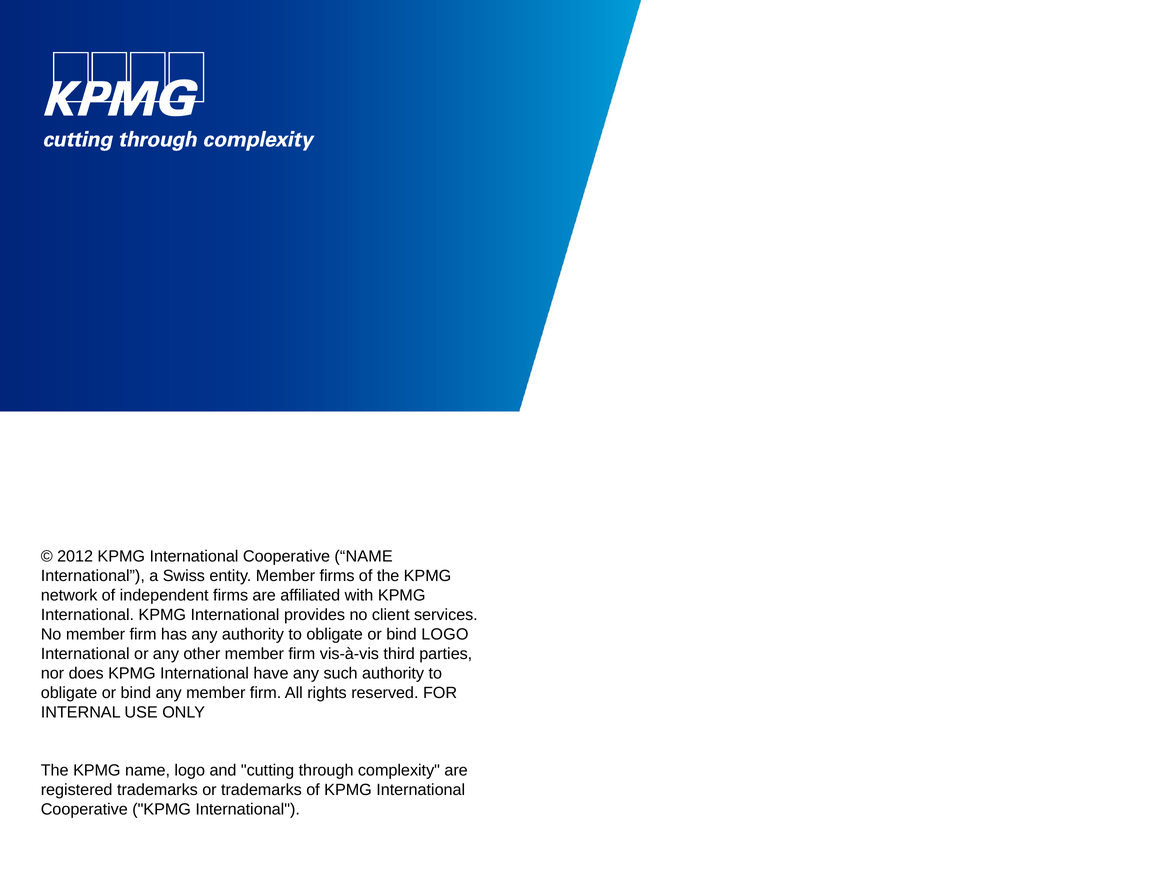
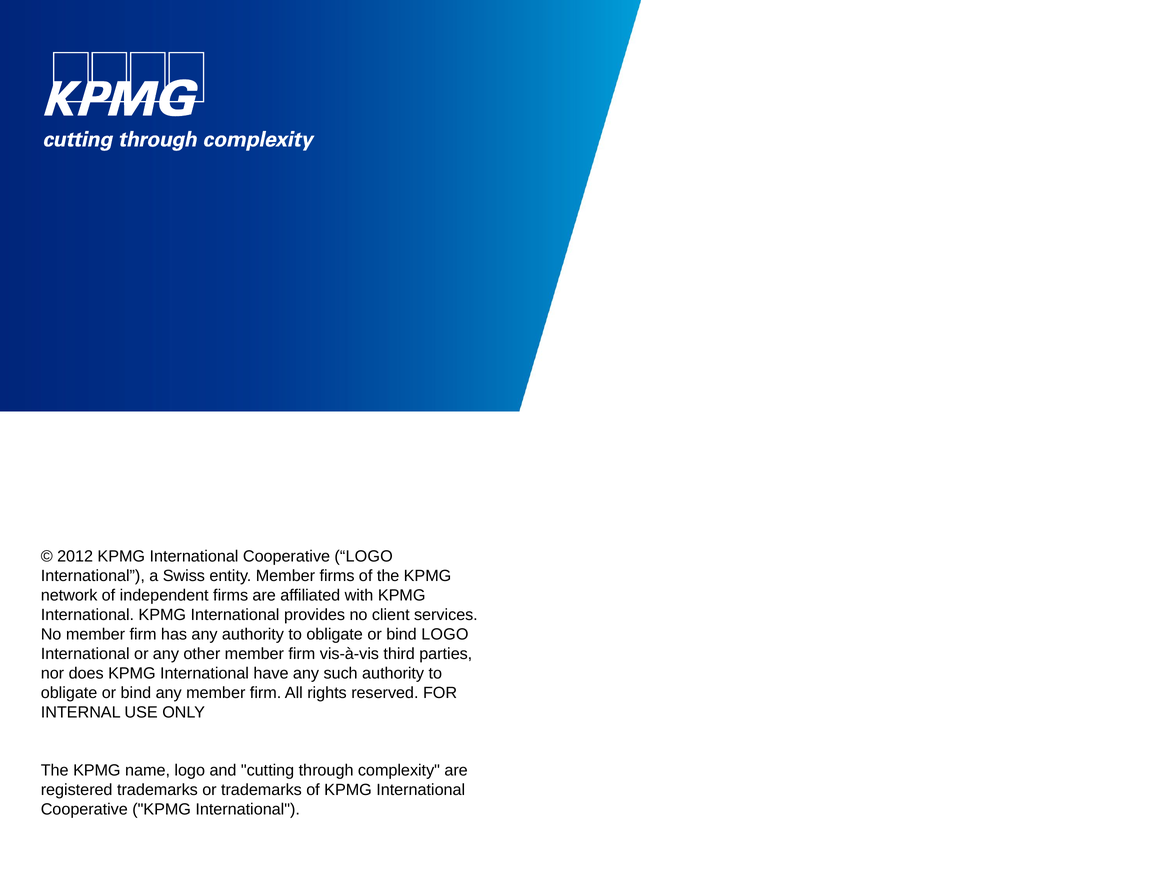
Cooperative NAME: NAME -> LOGO
